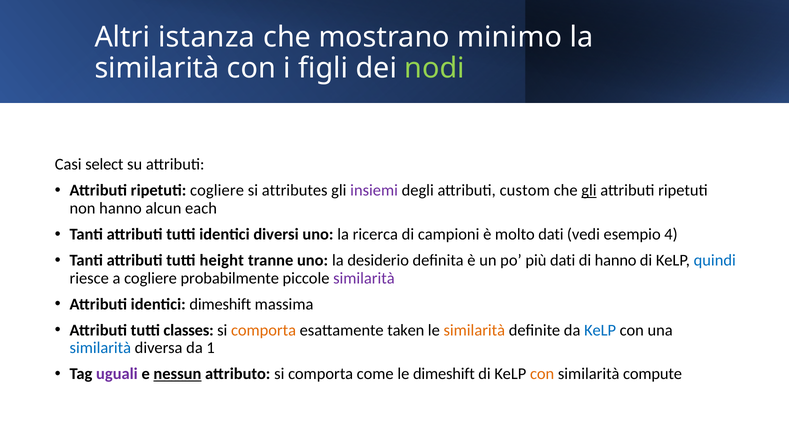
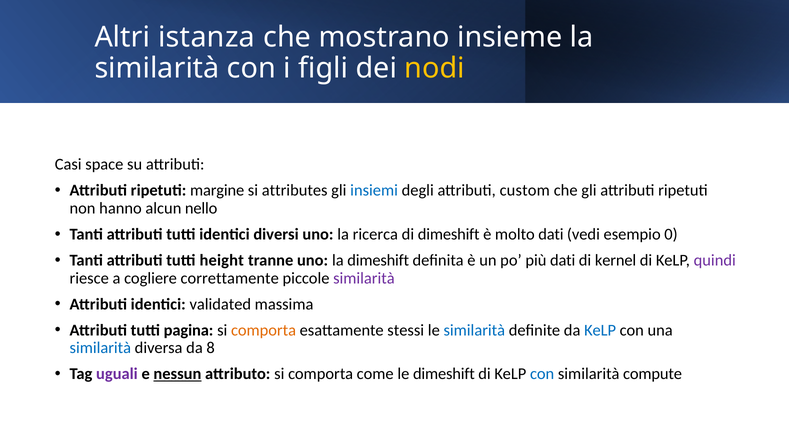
minimo: minimo -> insieme
nodi colour: light green -> yellow
select: select -> space
ripetuti cogliere: cogliere -> margine
insiemi colour: purple -> blue
gli at (589, 190) underline: present -> none
each: each -> nello
di campioni: campioni -> dimeshift
4: 4 -> 0
la desiderio: desiderio -> dimeshift
di hanno: hanno -> kernel
quindi colour: blue -> purple
probabilmente: probabilmente -> correttamente
identici dimeshift: dimeshift -> validated
classes: classes -> pagina
taken: taken -> stessi
similarità at (474, 330) colour: orange -> blue
1: 1 -> 8
con at (542, 374) colour: orange -> blue
